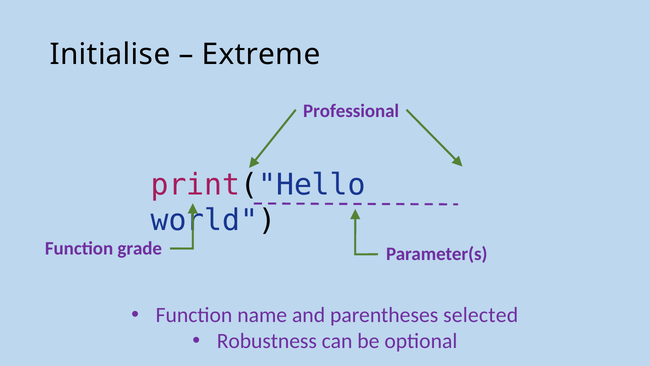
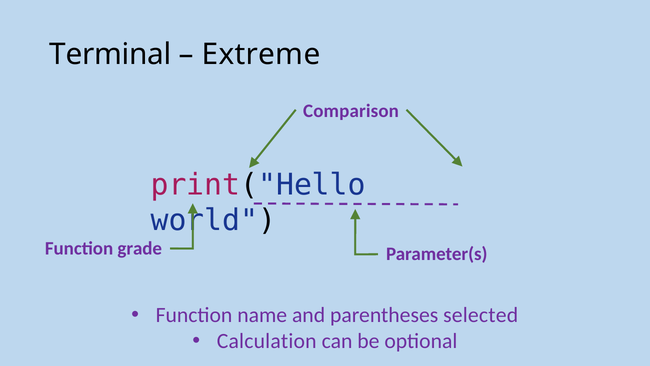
Initialise: Initialise -> Terminal
Professional: Professional -> Comparison
Robustness: Robustness -> Calculation
